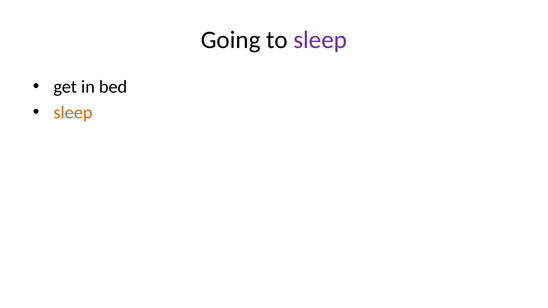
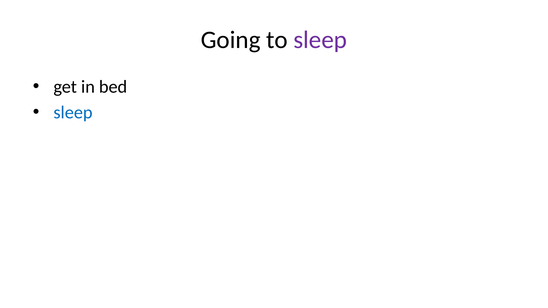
sleep at (73, 112) colour: orange -> blue
